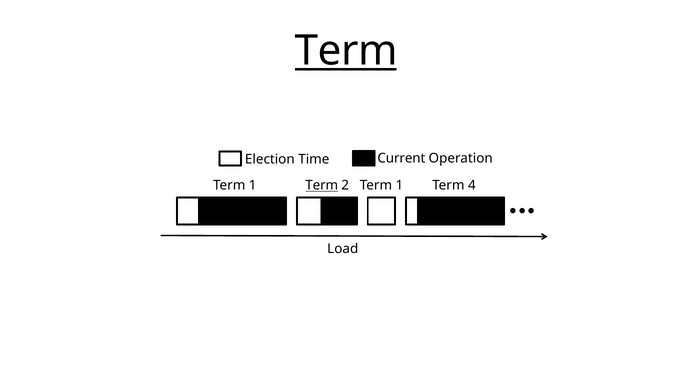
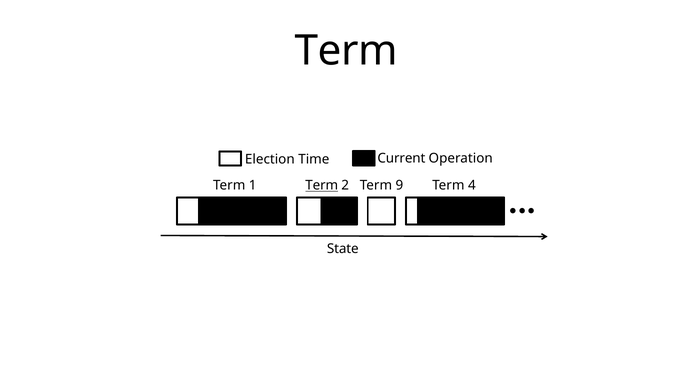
Term at (346, 51) underline: present -> none
2 Term 1: 1 -> 9
Load: Load -> State
